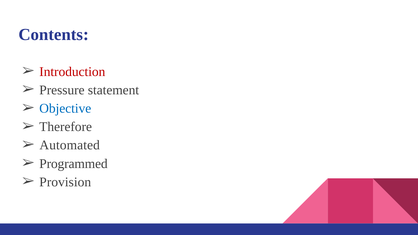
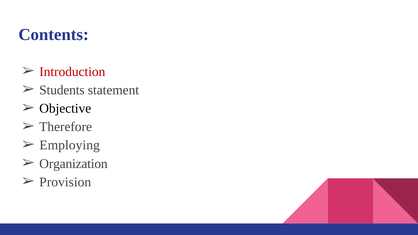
Pressure: Pressure -> Students
Objective colour: blue -> black
Automated: Automated -> Employing
Programmed: Programmed -> Organization
